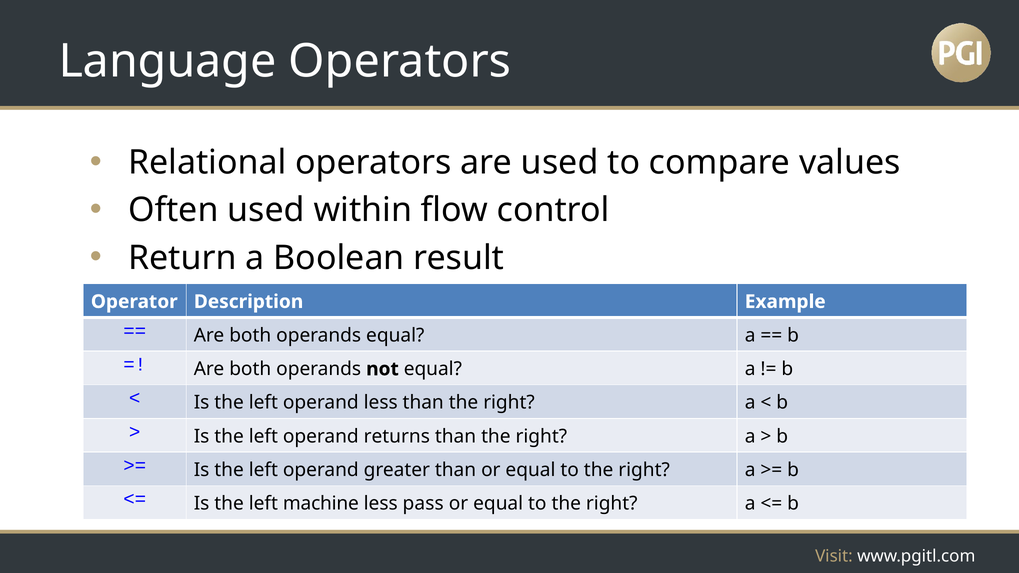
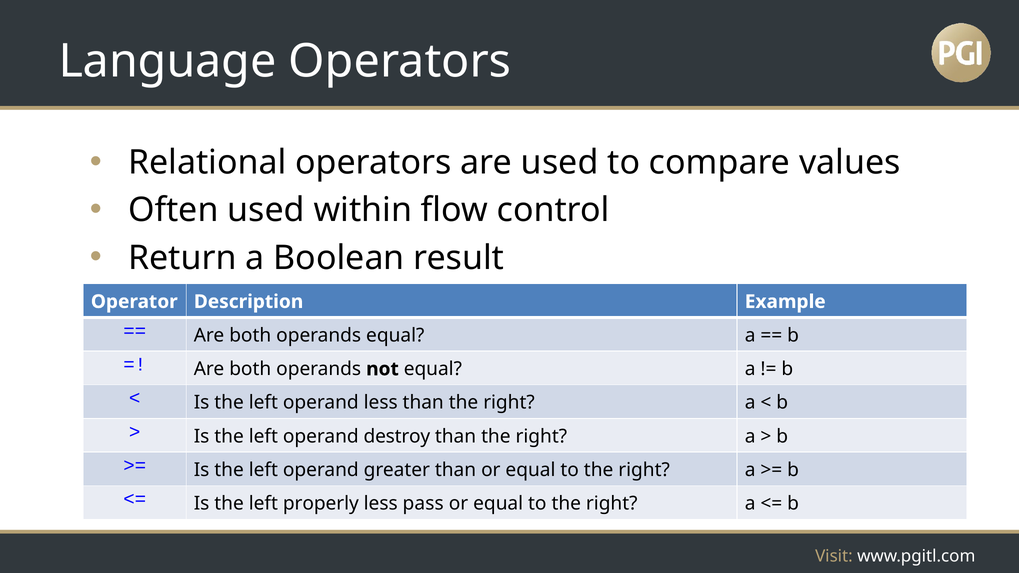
returns: returns -> destroy
machine: machine -> properly
